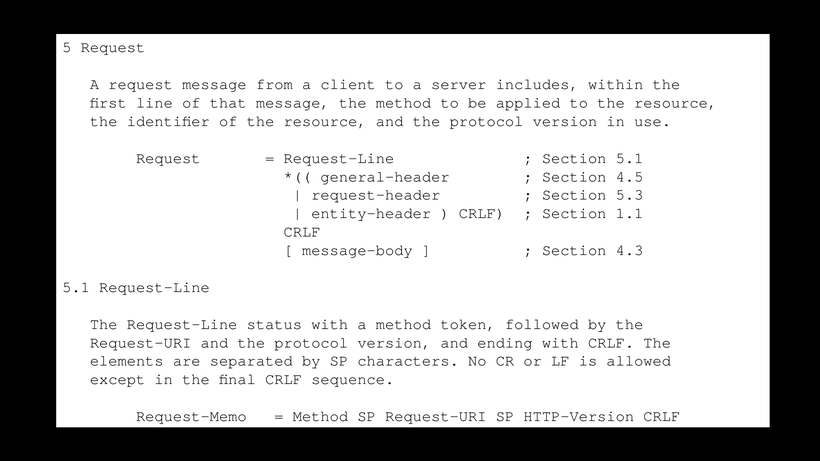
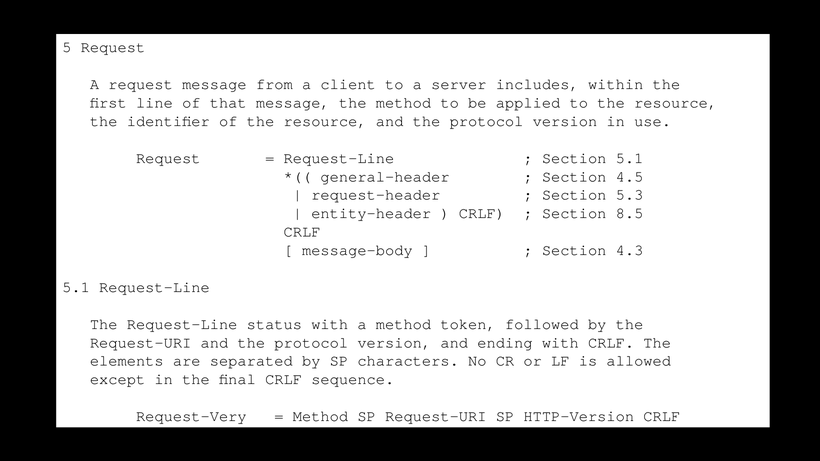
1.1: 1.1 -> 8.5
Request-Memo: Request-Memo -> Request-Very
